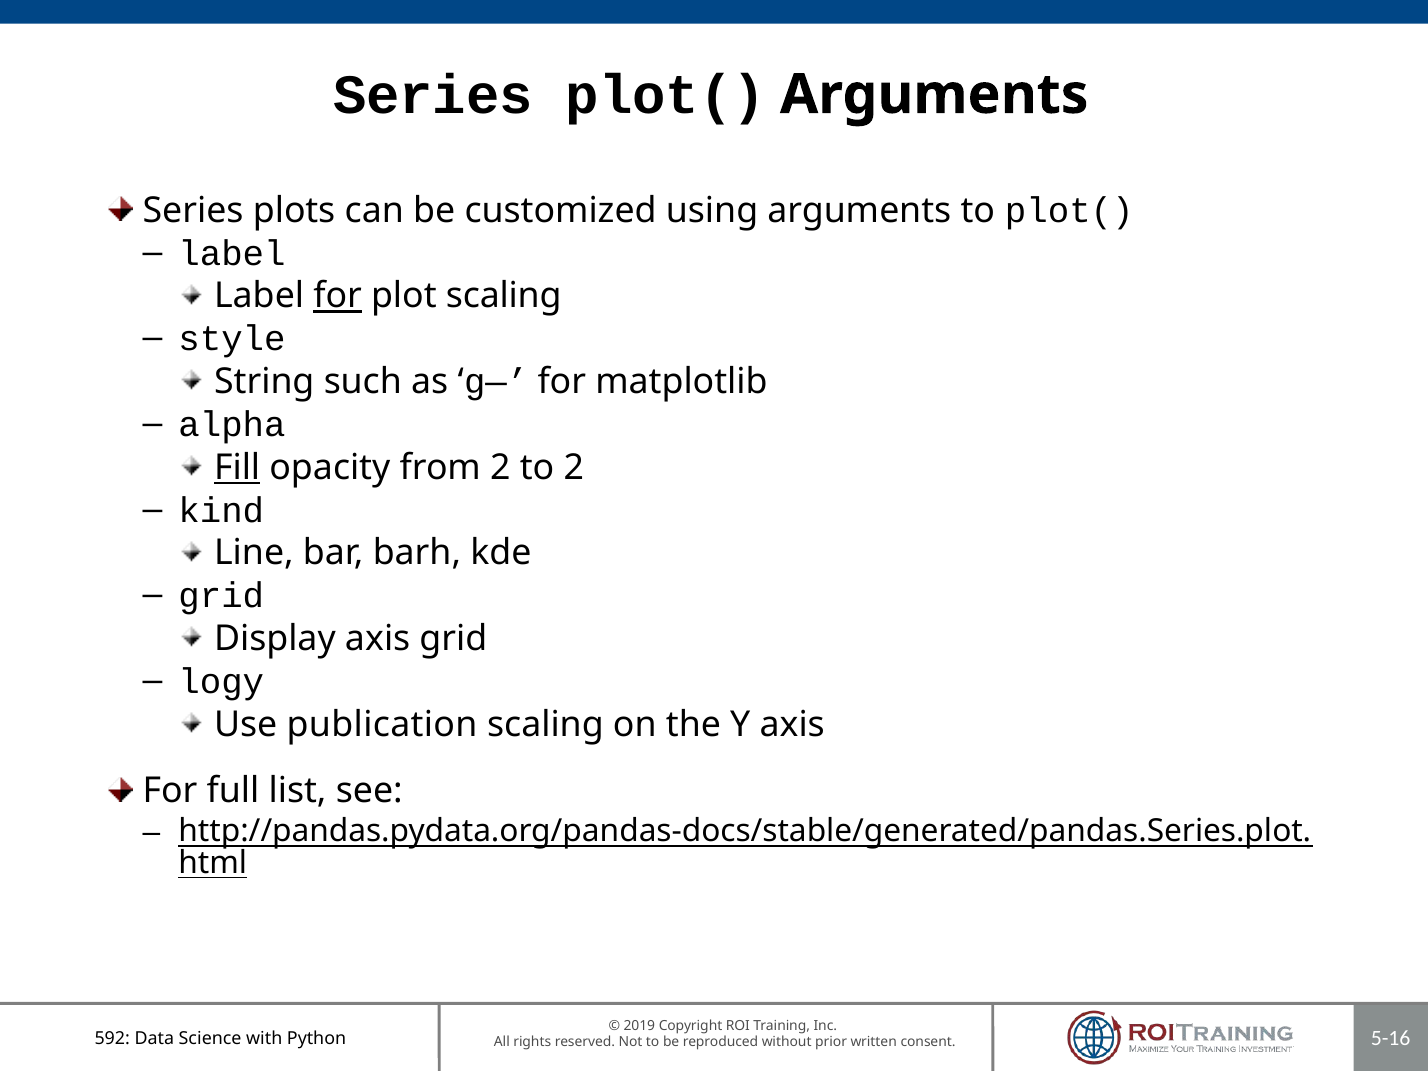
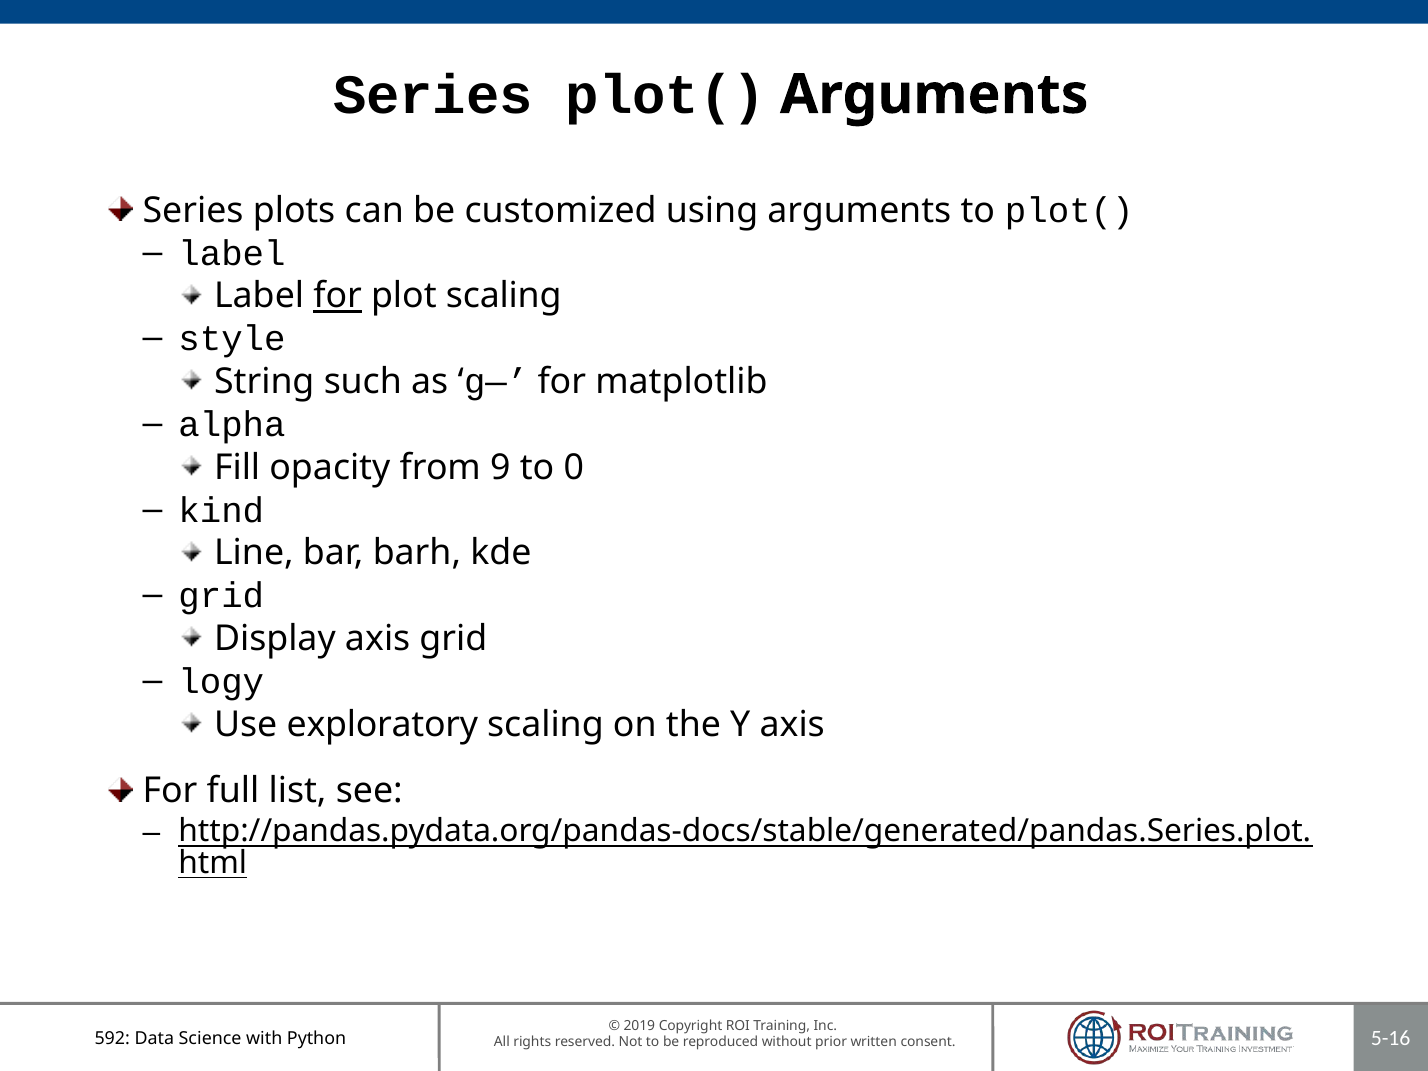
Fill underline: present -> none
from 2: 2 -> 9
to 2: 2 -> 0
publication: publication -> exploratory
